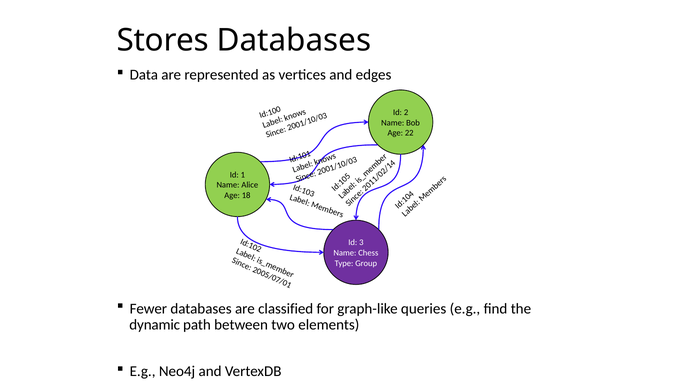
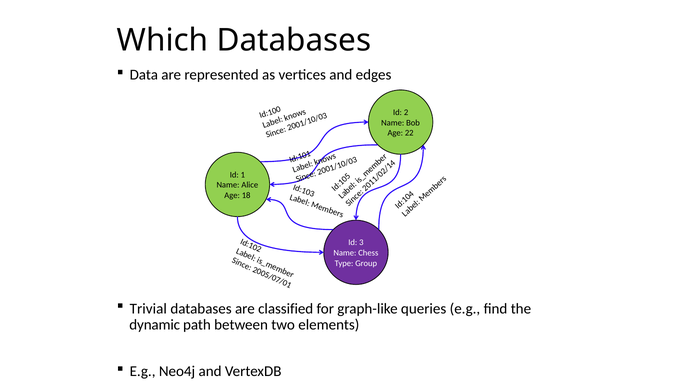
Stores: Stores -> Which
Fewer: Fewer -> Trivial
